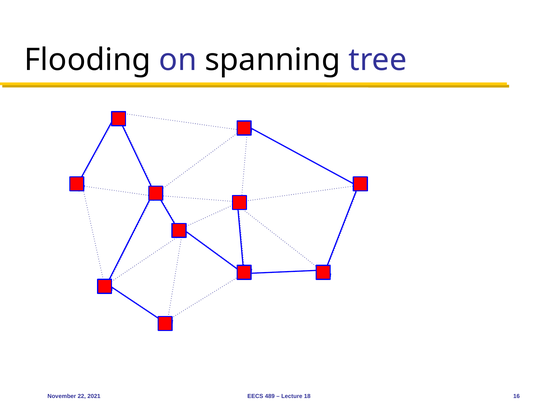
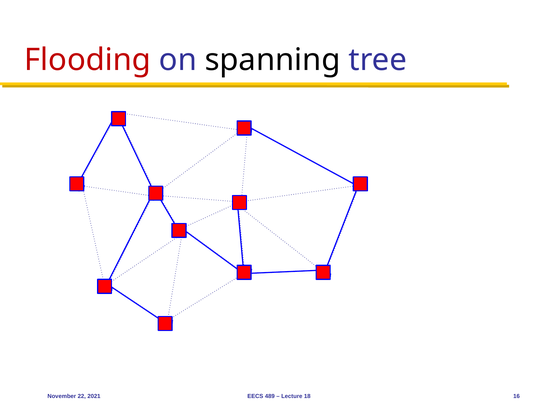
Flooding colour: black -> red
